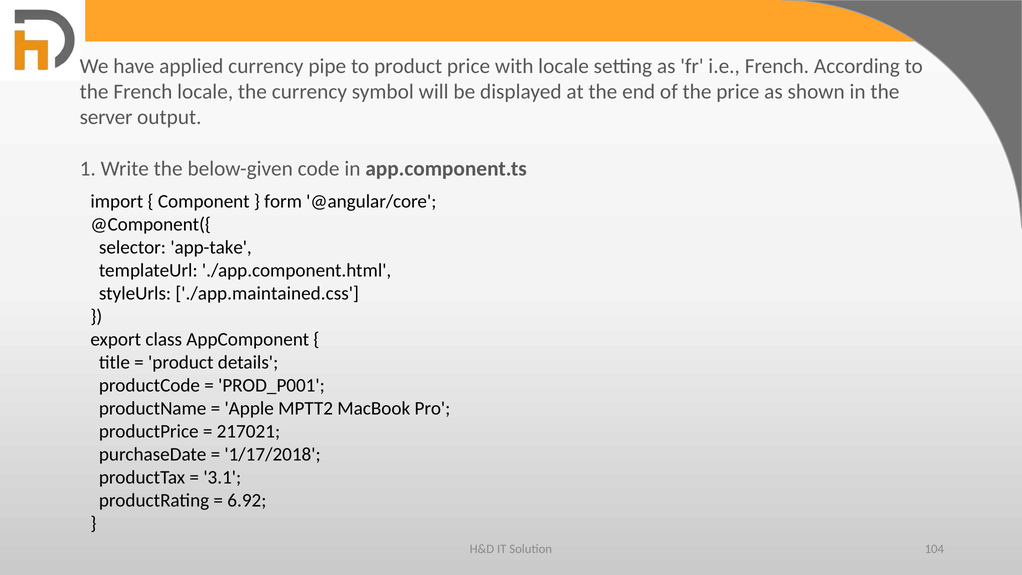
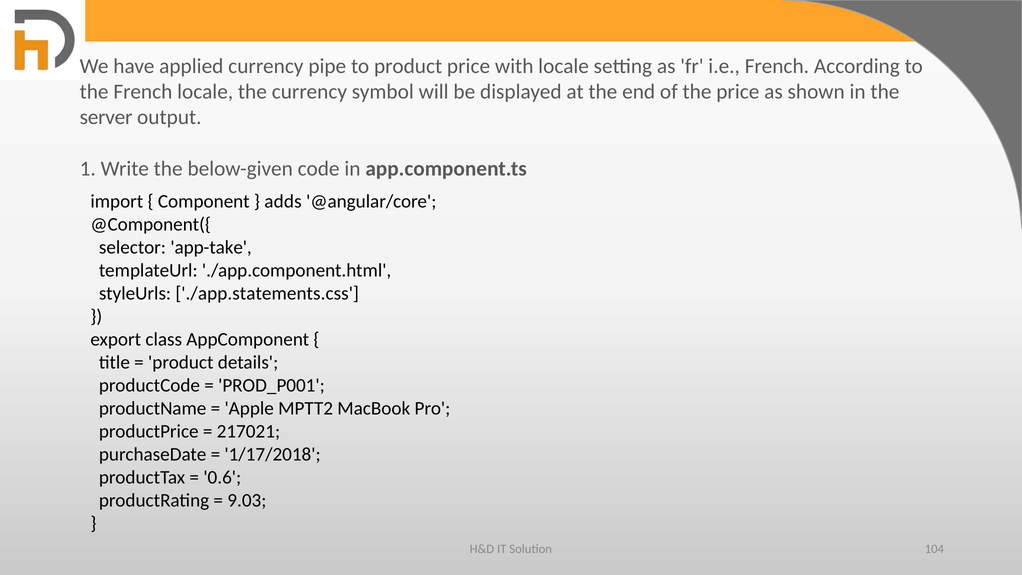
form: form -> adds
./app.maintained.css: ./app.maintained.css -> ./app.statements.css
3.1: 3.1 -> 0.6
6.92: 6.92 -> 9.03
